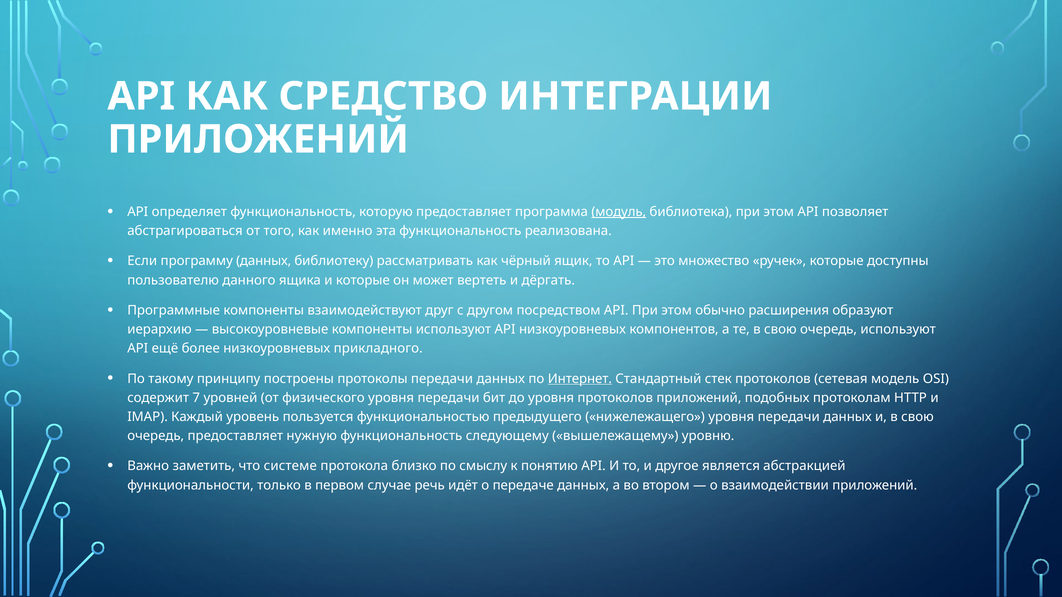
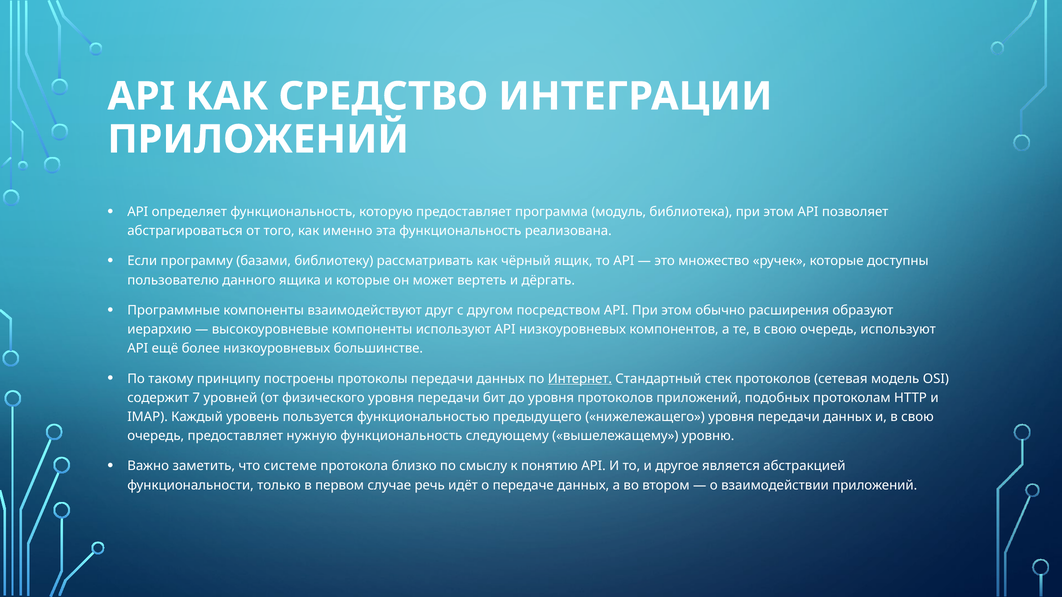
модуль underline: present -> none
программу данных: данных -> базами
прикладного: прикладного -> большинстве
